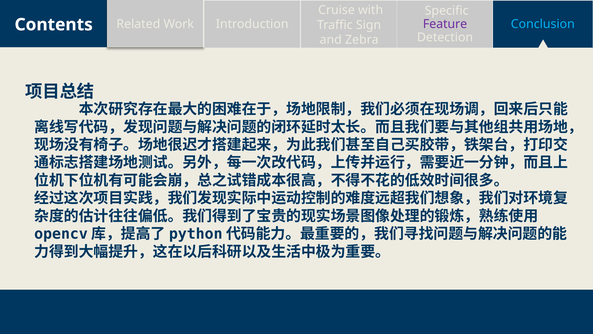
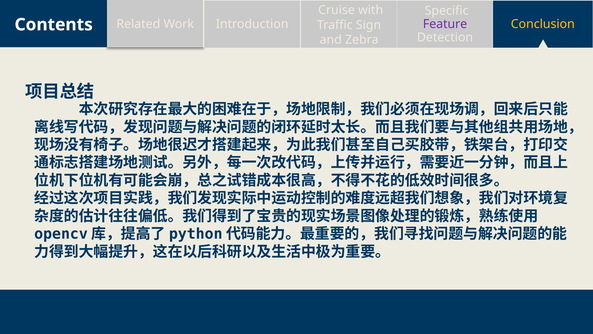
Conclusion colour: light blue -> yellow
